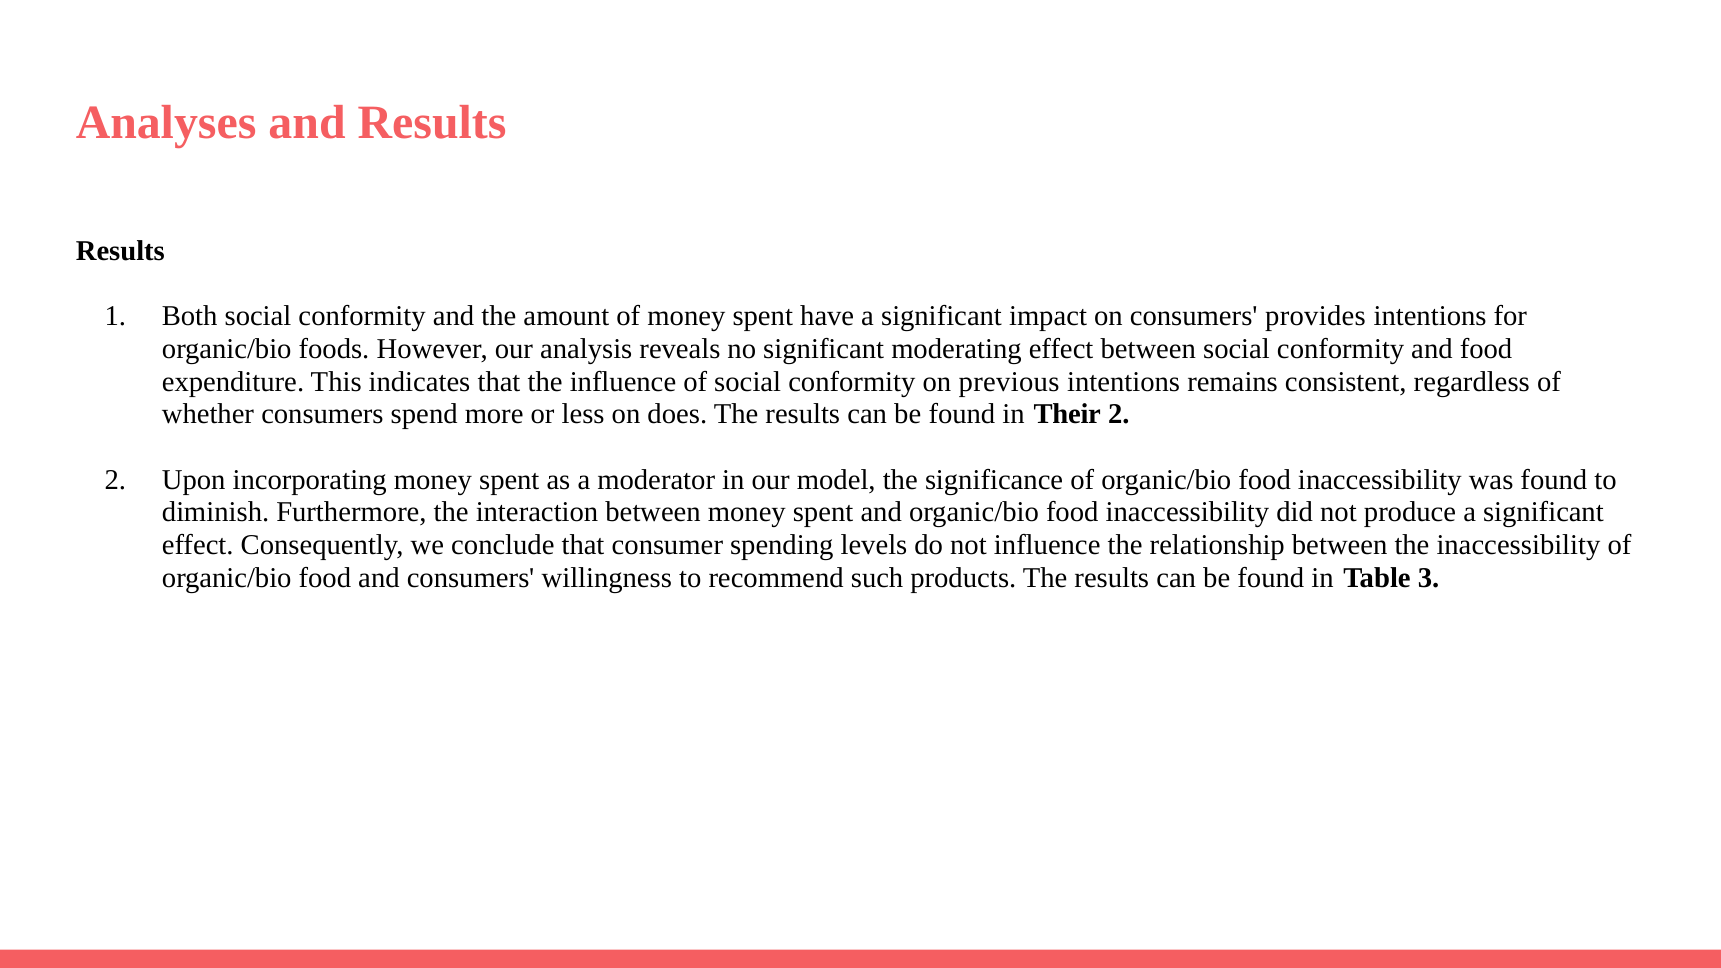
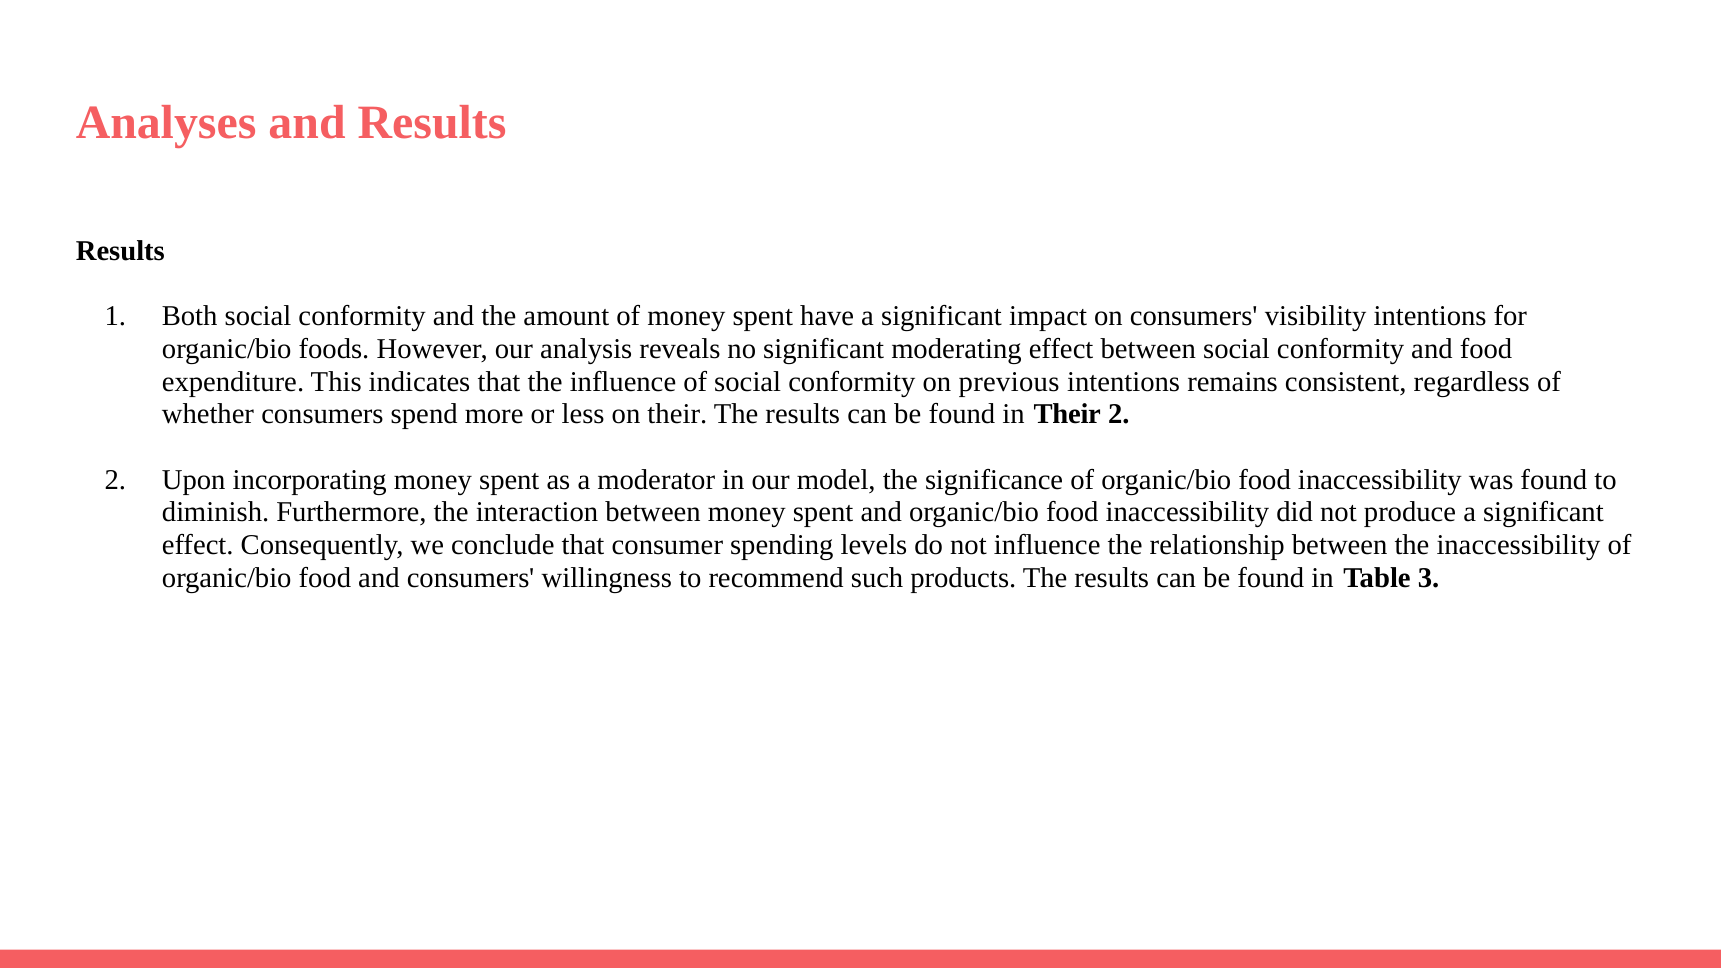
provides: provides -> visibility
on does: does -> their
